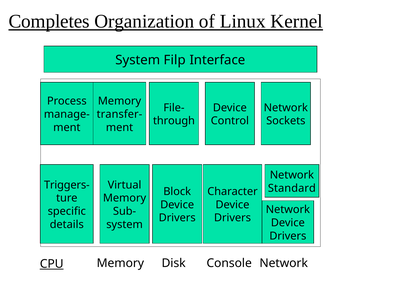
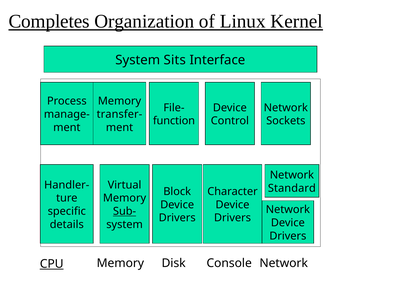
Filp: Filp -> Sits
through: through -> function
Triggers-: Triggers- -> Handler-
Sub- underline: none -> present
